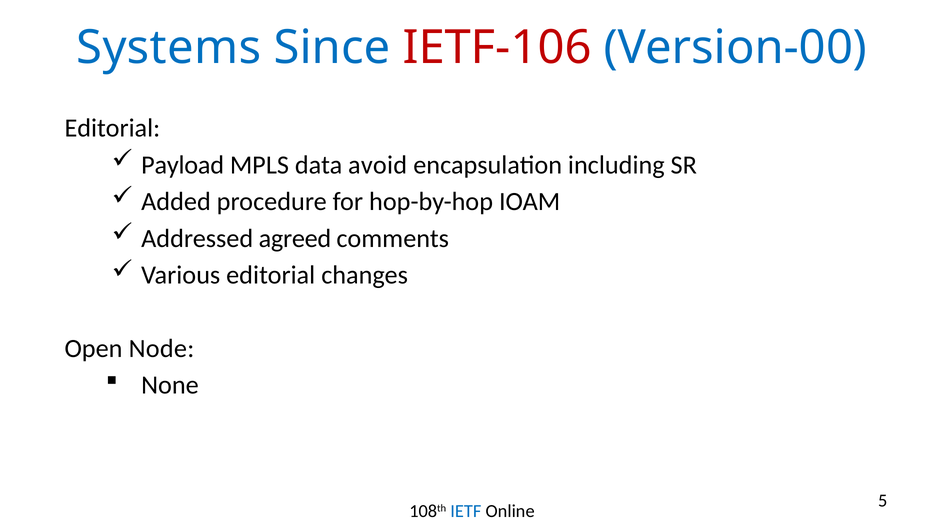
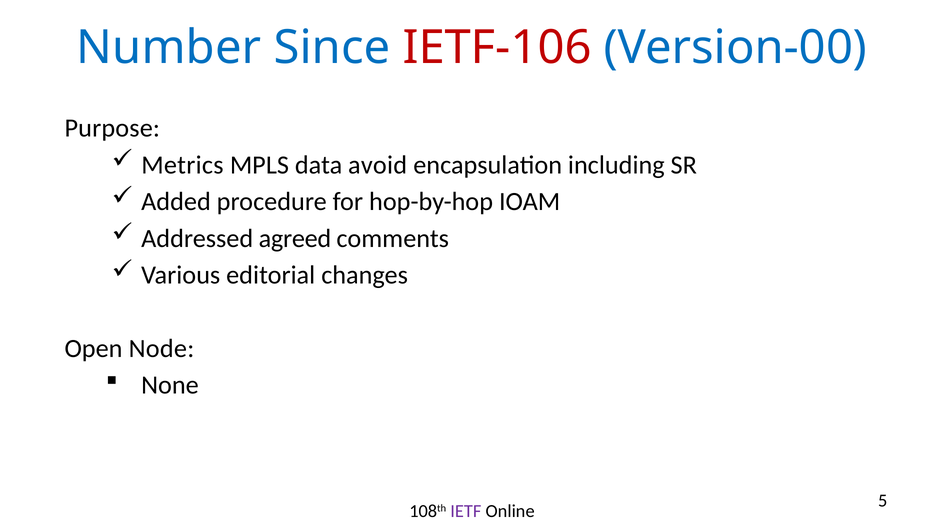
Systems: Systems -> Number
Editorial at (112, 128): Editorial -> Purpose
Payload: Payload -> Metrics
IETF colour: blue -> purple
